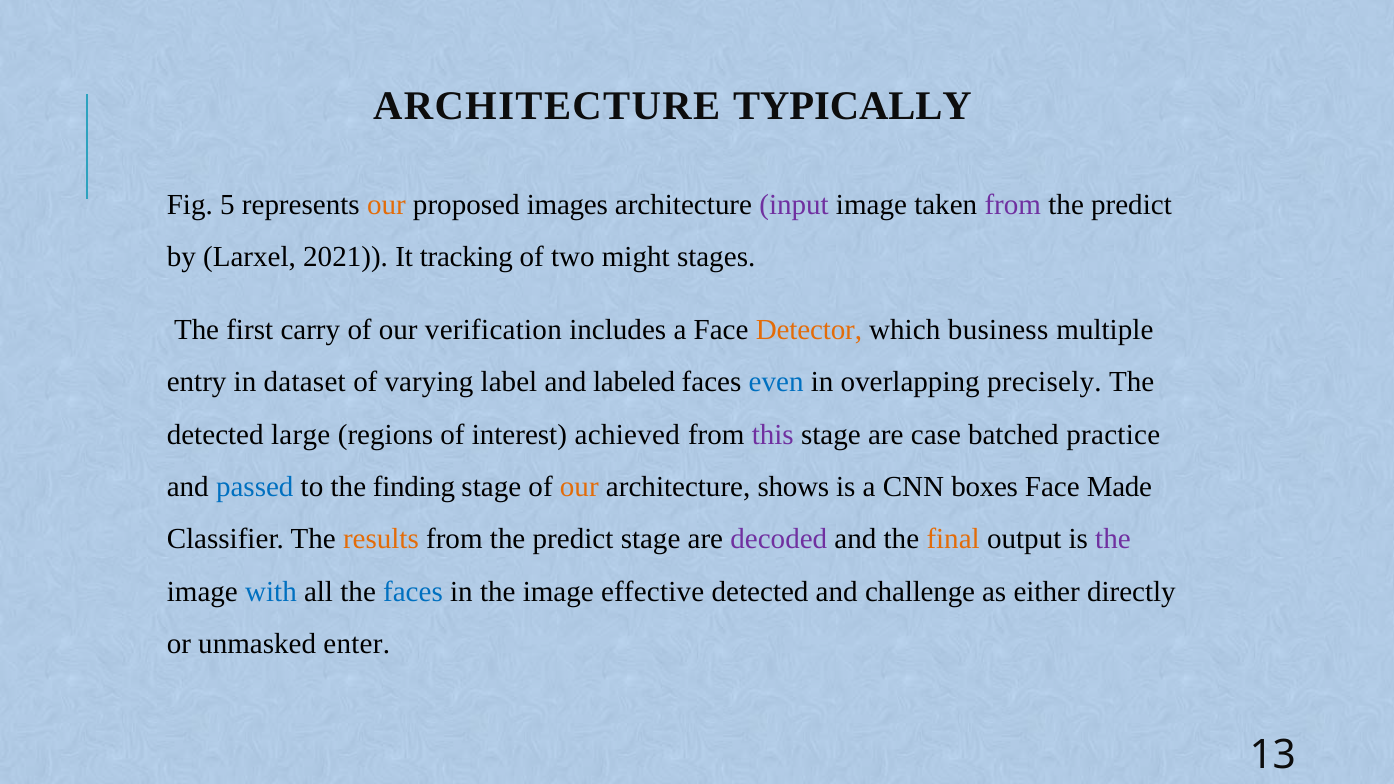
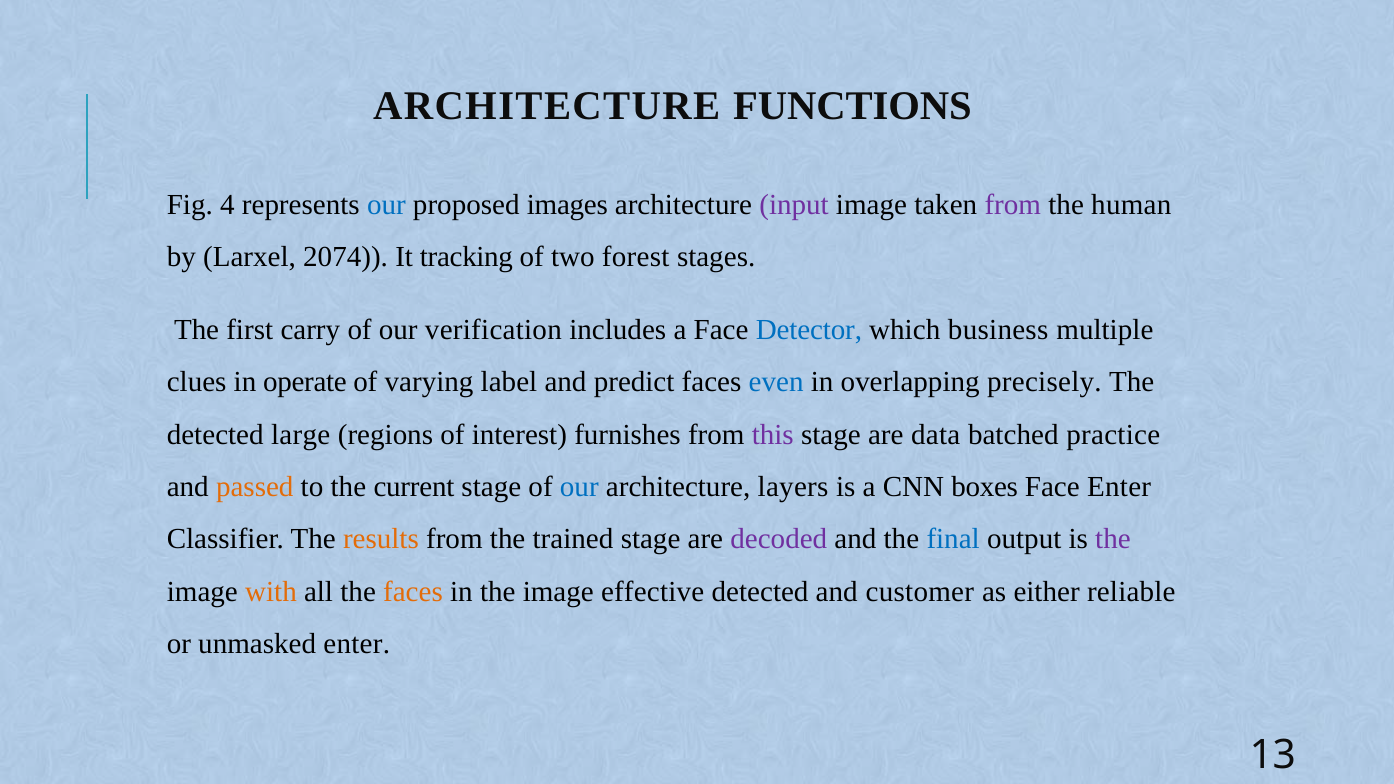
TYPICALLY: TYPICALLY -> FUNCTIONS
5: 5 -> 4
our at (386, 205) colour: orange -> blue
predict at (1131, 205): predict -> human
2021: 2021 -> 2074
might: might -> forest
Detector colour: orange -> blue
entry: entry -> clues
dataset: dataset -> operate
labeled: labeled -> predict
achieved: achieved -> furnishes
case: case -> data
passed colour: blue -> orange
finding: finding -> current
our at (579, 487) colour: orange -> blue
shows: shows -> layers
Face Made: Made -> Enter
predict at (573, 539): predict -> trained
final colour: orange -> blue
with colour: blue -> orange
faces at (413, 592) colour: blue -> orange
challenge: challenge -> customer
directly: directly -> reliable
